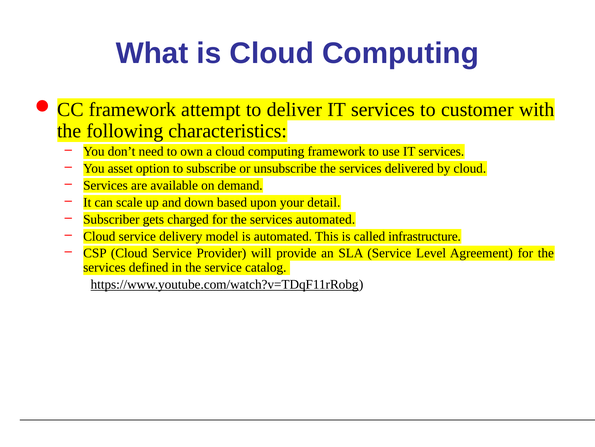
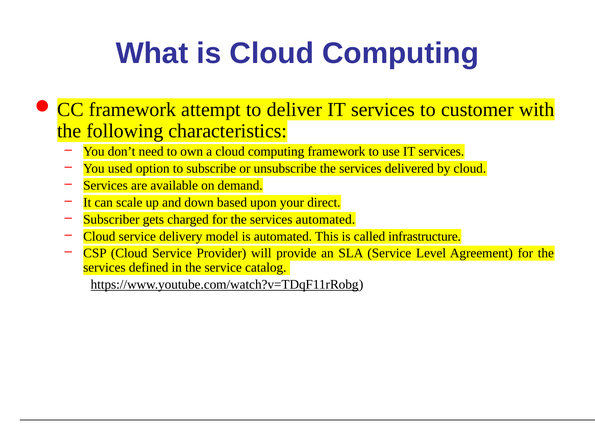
asset: asset -> used
detail: detail -> direct
